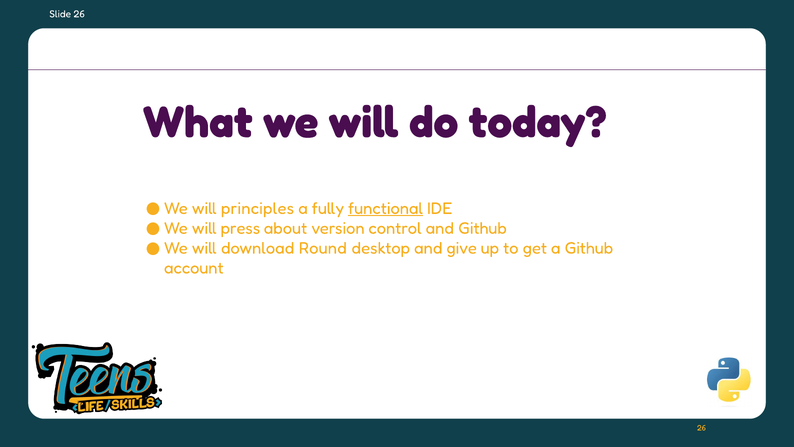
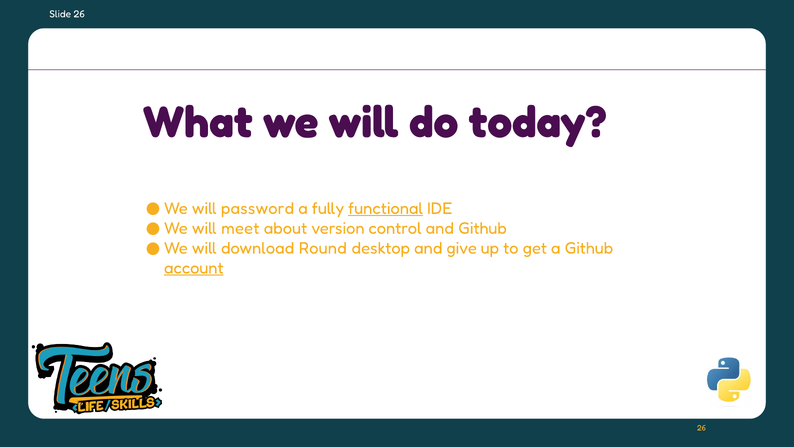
principles: principles -> password
press: press -> meet
account underline: none -> present
